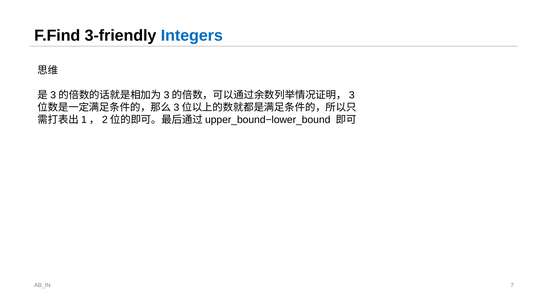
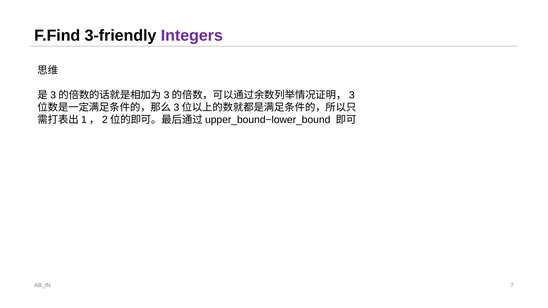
Integers colour: blue -> purple
